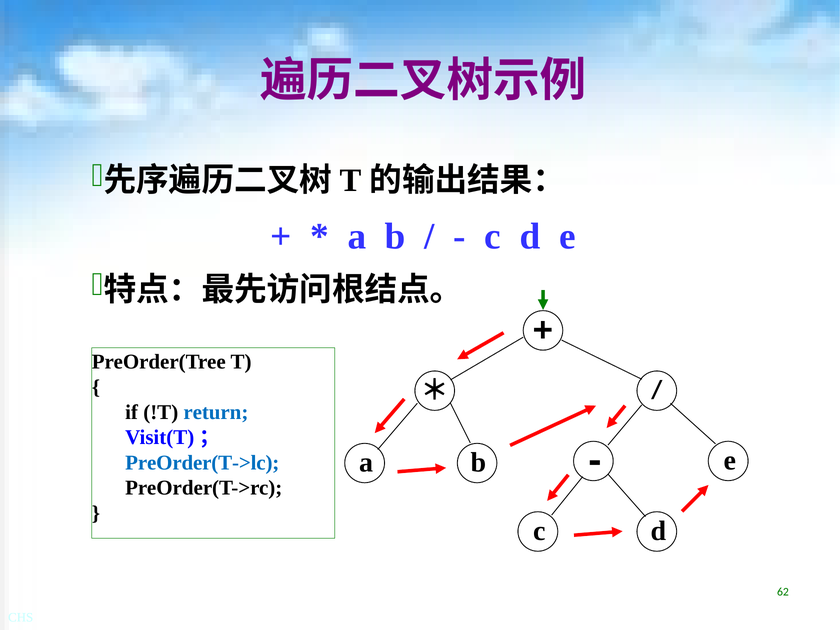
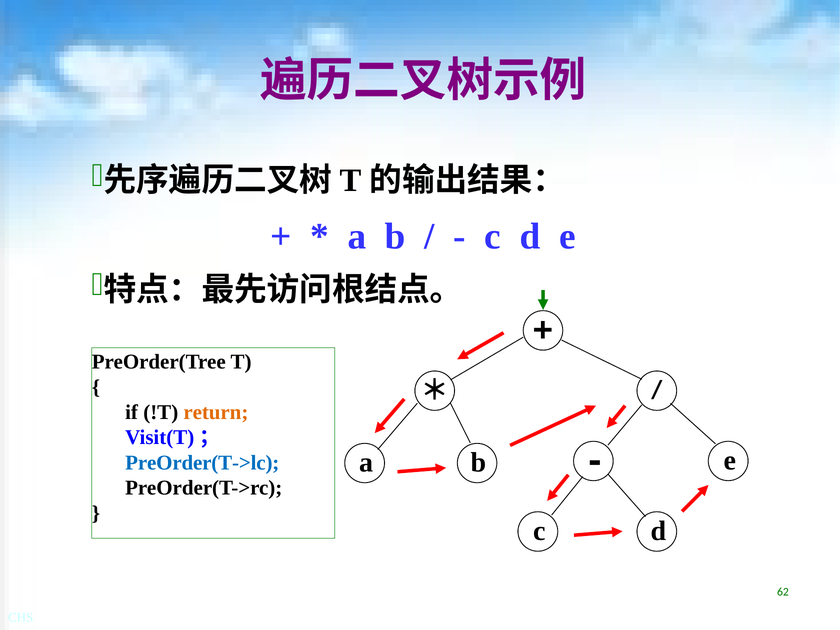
return colour: blue -> orange
